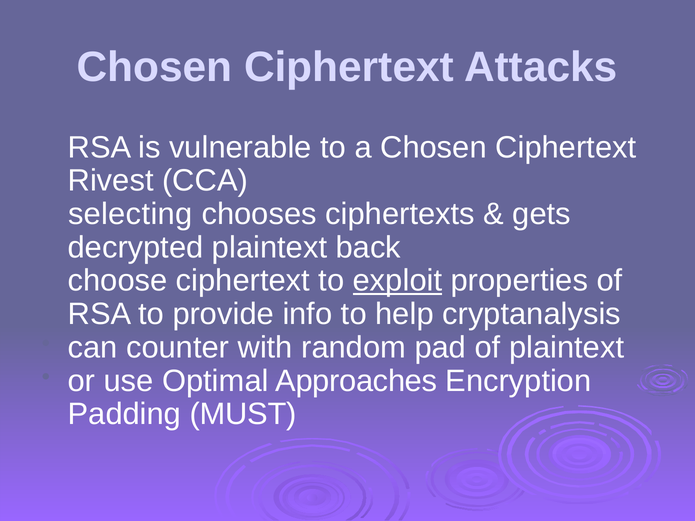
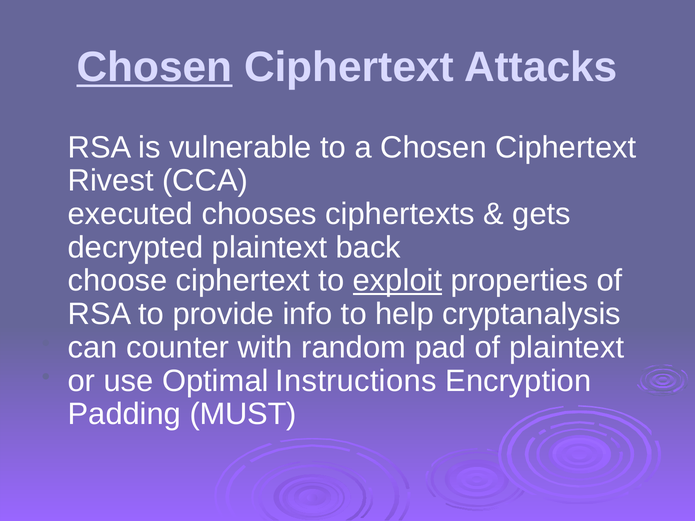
Chosen at (154, 67) underline: none -> present
selecting: selecting -> executed
Approaches: Approaches -> Instructions
